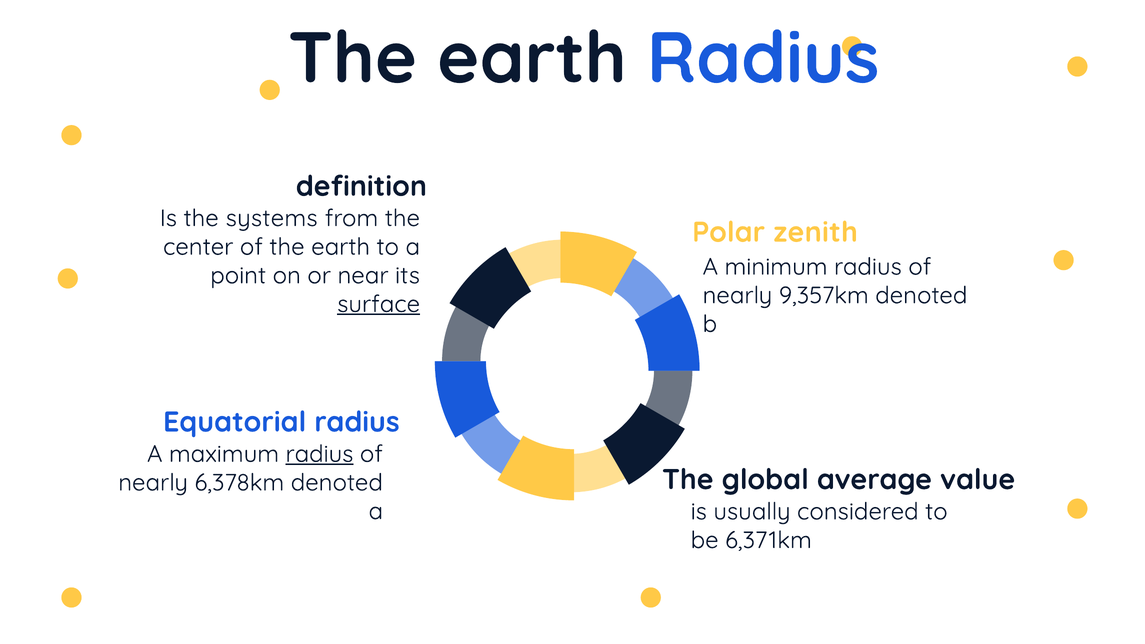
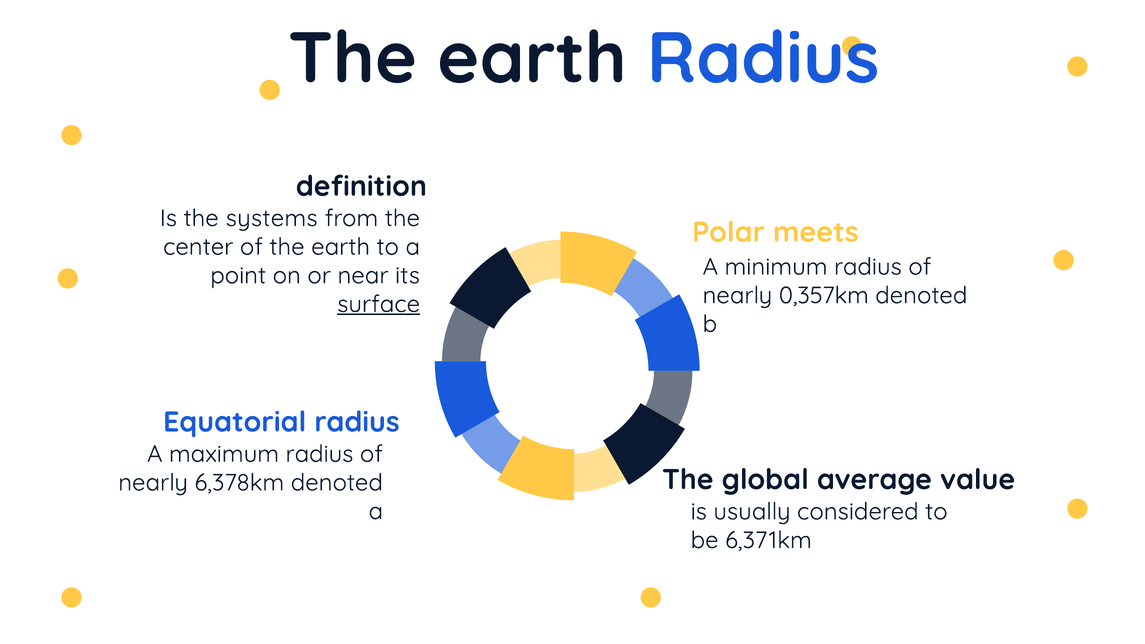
zenith: zenith -> meets
9,357km: 9,357km -> 0,357km
radius at (319, 454) underline: present -> none
